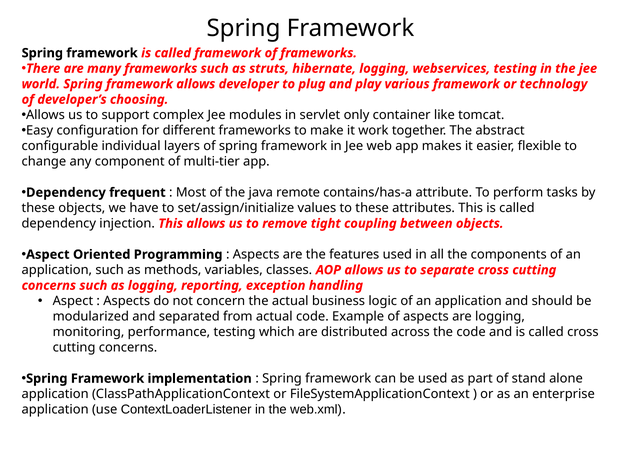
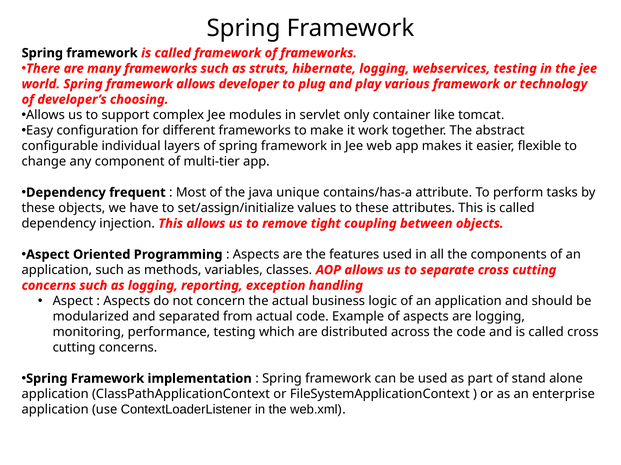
remote: remote -> unique
